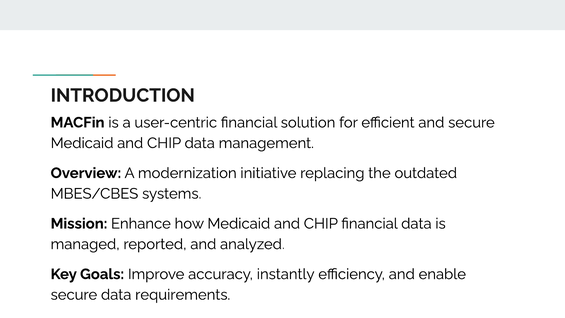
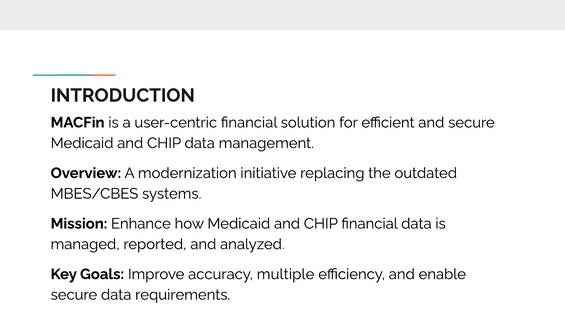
instantly: instantly -> multiple
